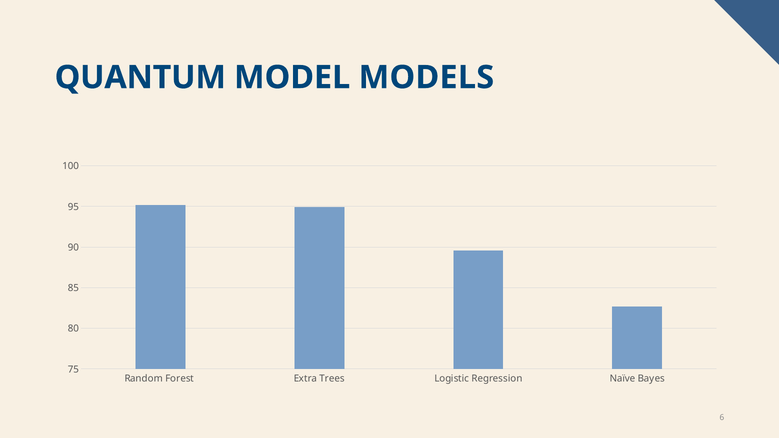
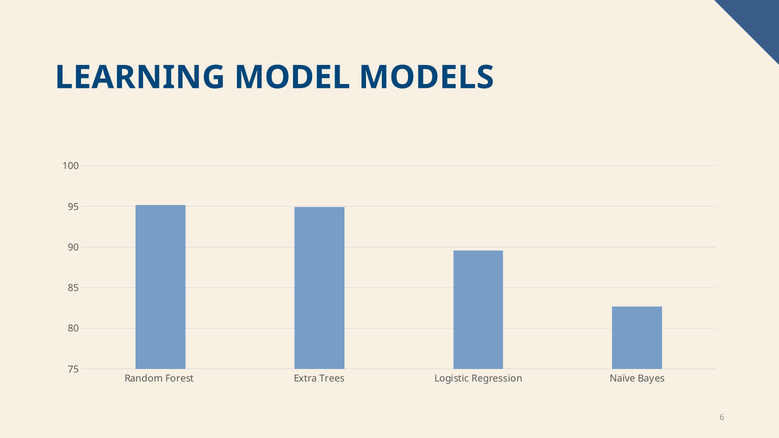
QUANTUM: QUANTUM -> LEARNING
